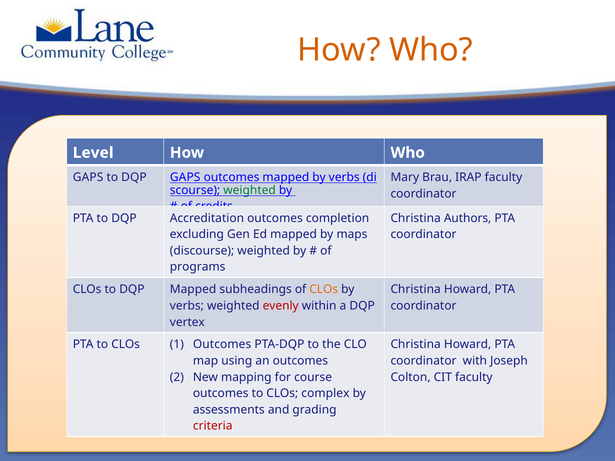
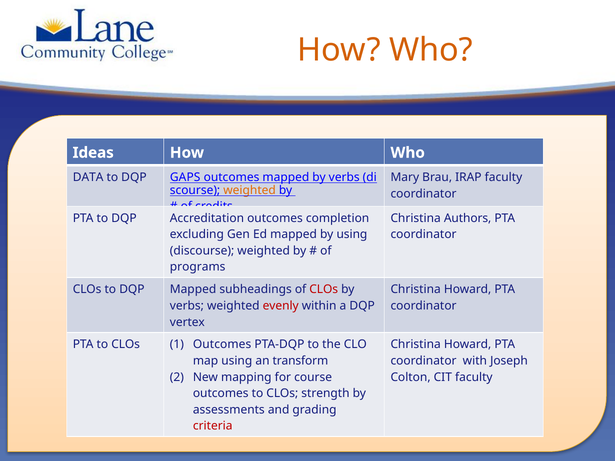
Level: Level -> Ideas
GAPS at (88, 177): GAPS -> DATA
weighted at (250, 190) colour: green -> orange
by maps: maps -> using
CLOs at (324, 290) colour: orange -> red
an outcomes: outcomes -> transform
complex: complex -> strength
